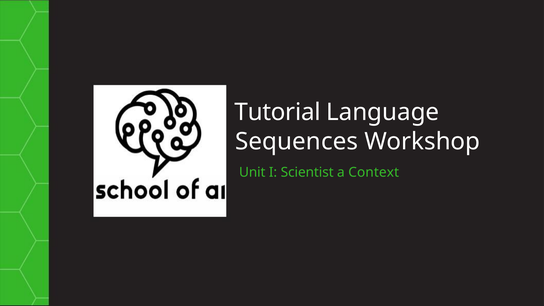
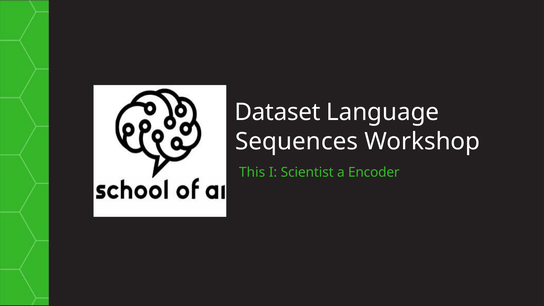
Tutorial: Tutorial -> Dataset
Unit: Unit -> This
Context: Context -> Encoder
